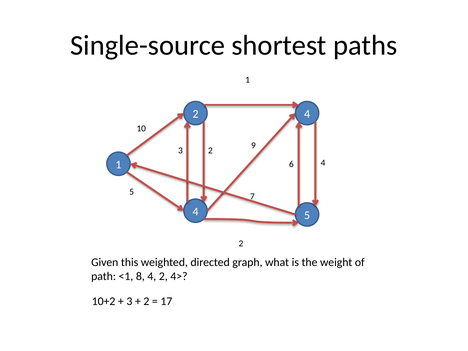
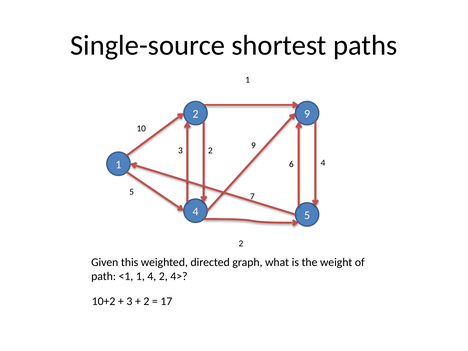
4 at (307, 114): 4 -> 9
<1 8: 8 -> 1
